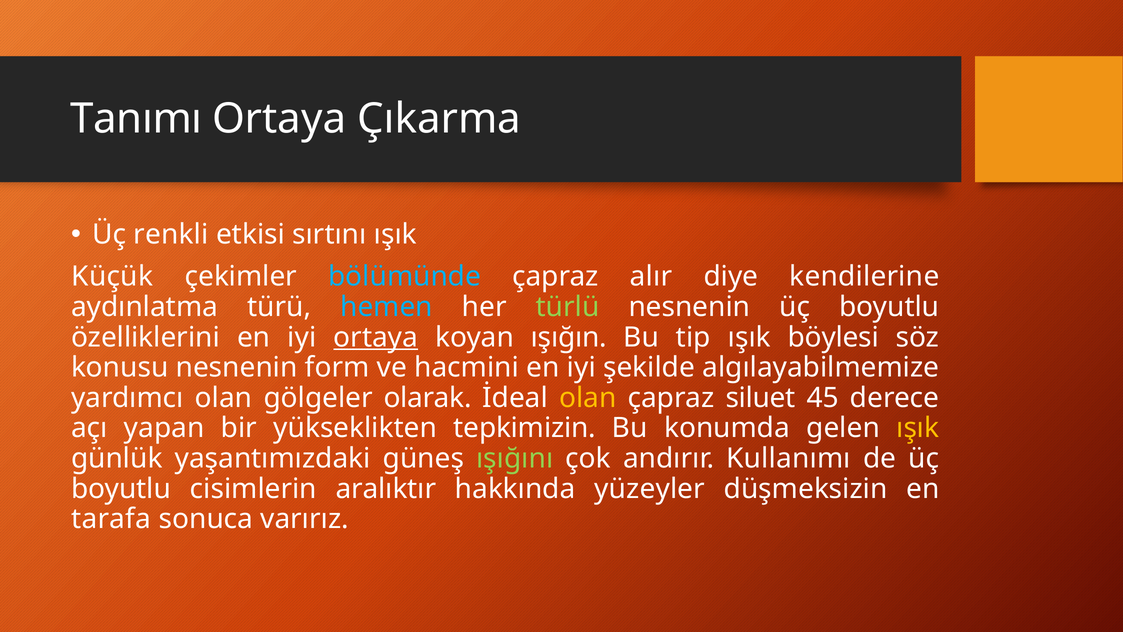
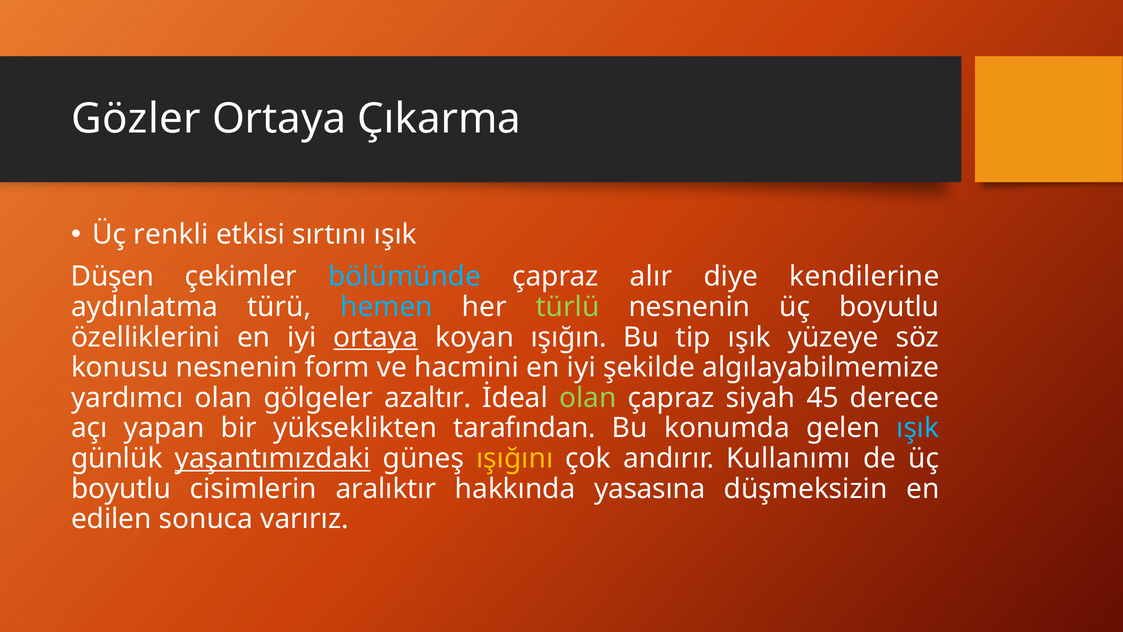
Tanımı: Tanımı -> Gözler
Küçük: Küçük -> Düşen
böylesi: böylesi -> yüzeye
olarak: olarak -> azaltır
olan at (588, 398) colour: yellow -> light green
siluet: siluet -> siyah
tepkimizin: tepkimizin -> tarafından
ışık at (918, 428) colour: yellow -> light blue
yaşantımızdaki underline: none -> present
ışığını colour: light green -> yellow
yüzeyler: yüzeyler -> yasasına
tarafa: tarafa -> edilen
